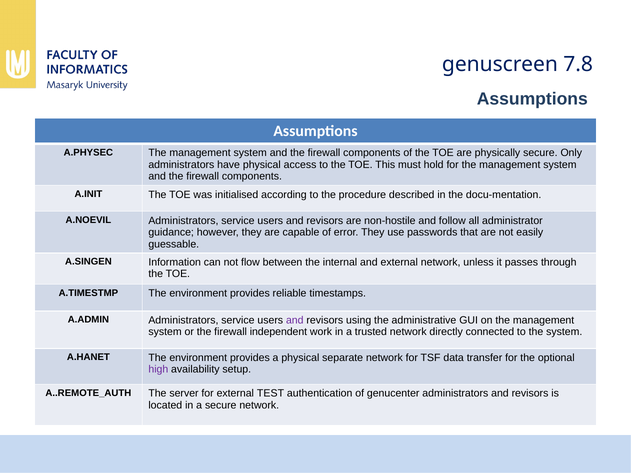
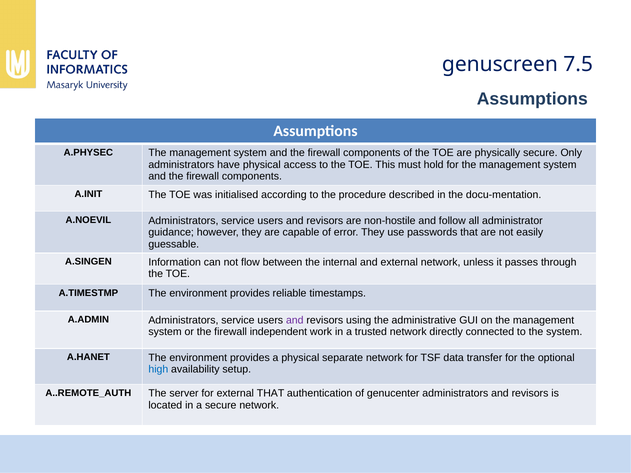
7.8: 7.8 -> 7.5
high colour: purple -> blue
external TEST: TEST -> THAT
